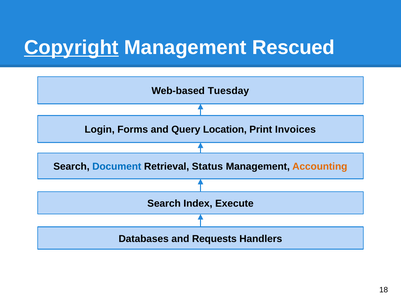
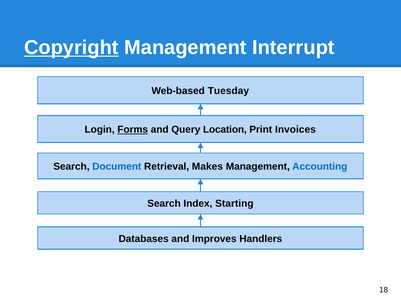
Rescued: Rescued -> Interrupt
Forms underline: none -> present
Status: Status -> Makes
Accounting colour: orange -> blue
Execute: Execute -> Starting
Requests: Requests -> Improves
